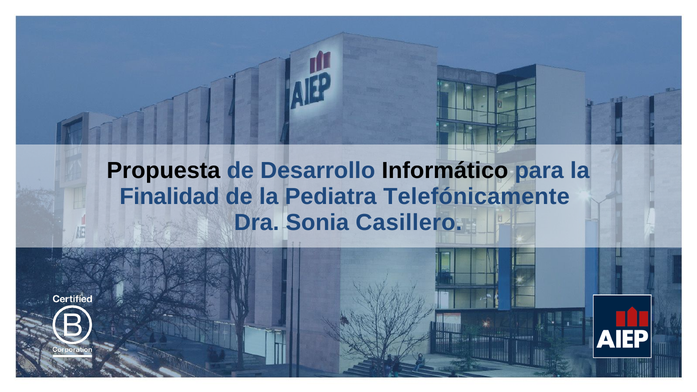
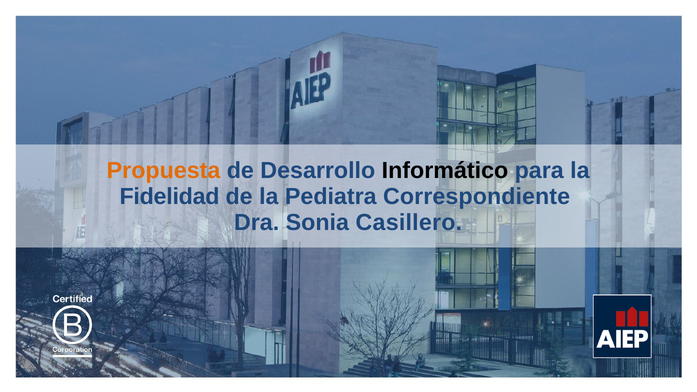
Propuesta colour: black -> orange
Finalidad: Finalidad -> Fidelidad
Telefónicamente: Telefónicamente -> Correspondiente
